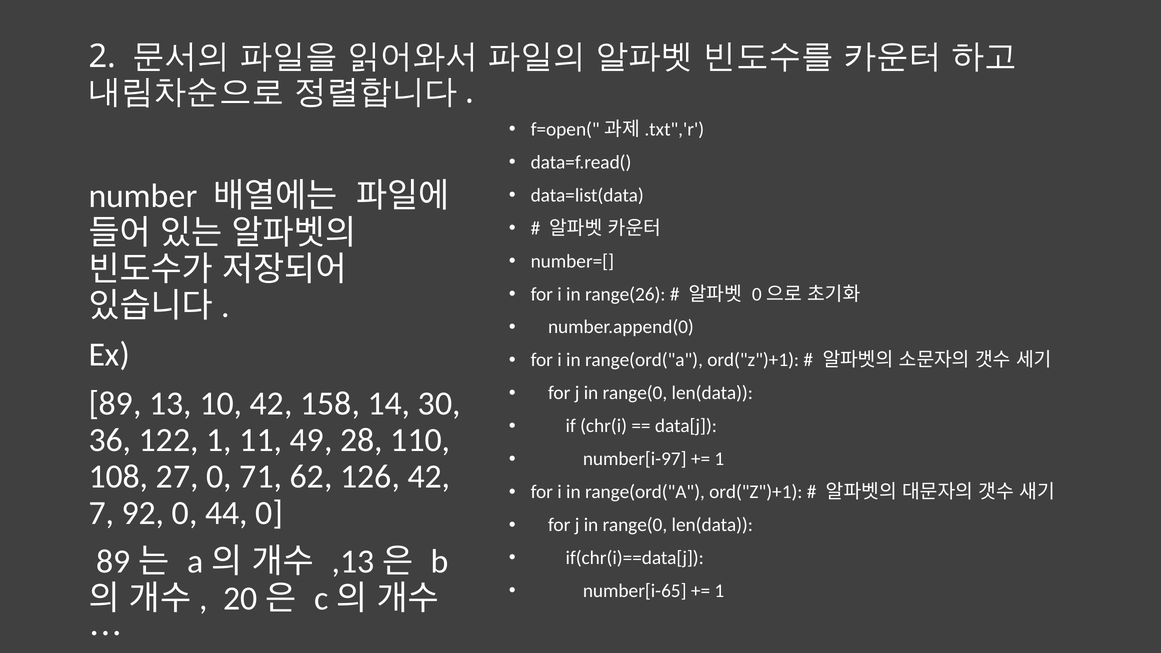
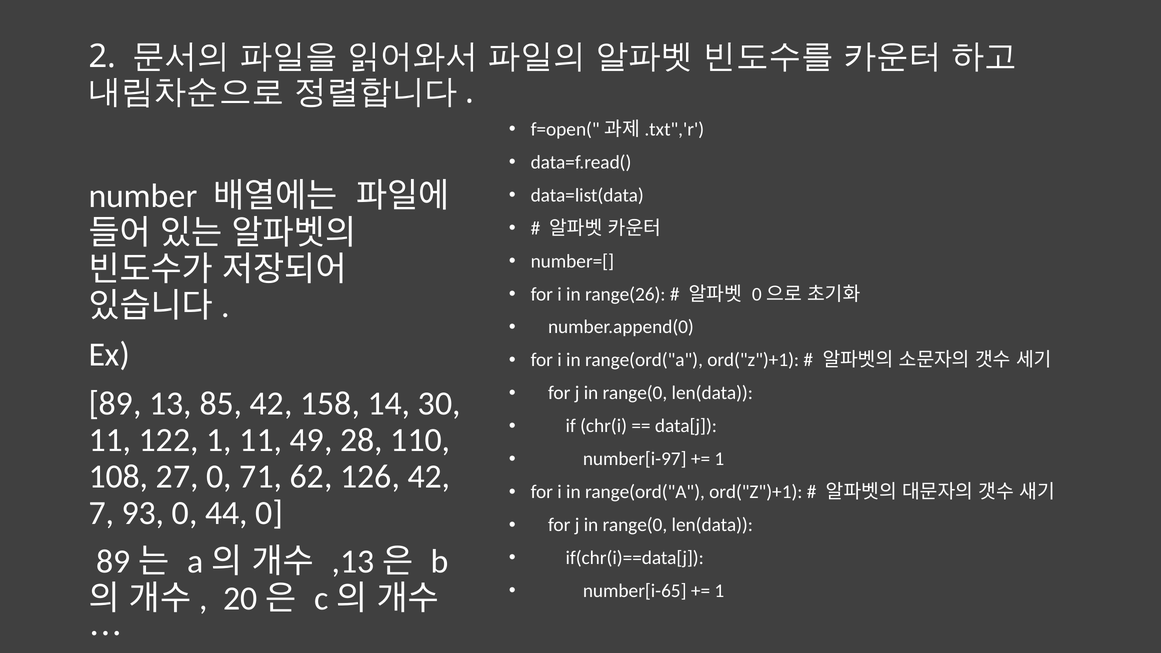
10: 10 -> 85
36 at (110, 440): 36 -> 11
92: 92 -> 93
